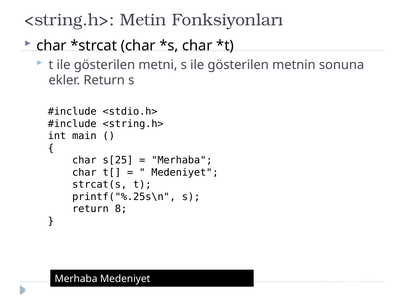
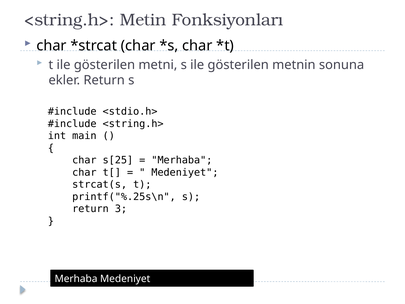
8: 8 -> 3
